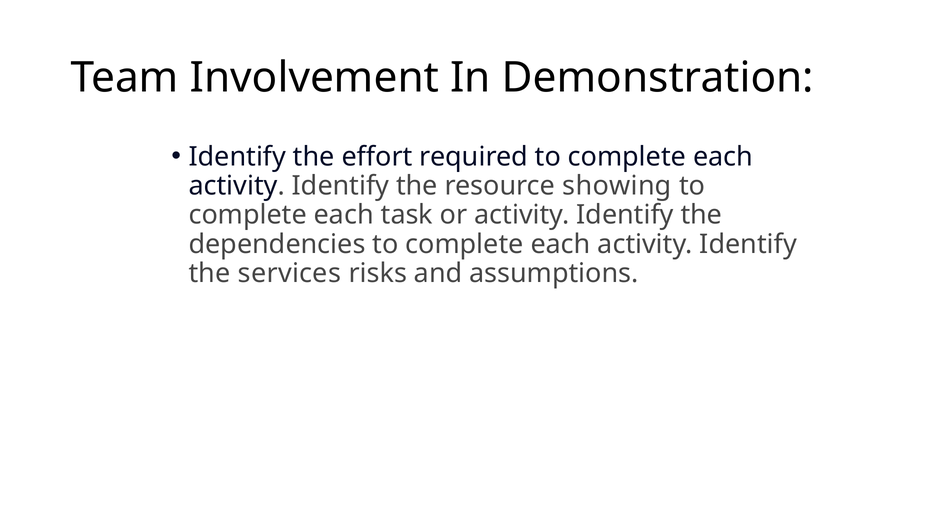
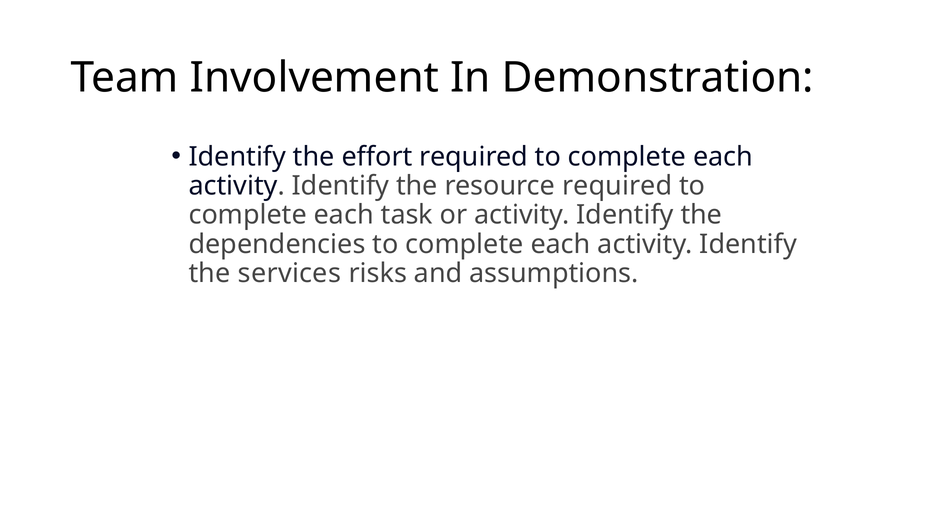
resource showing: showing -> required
